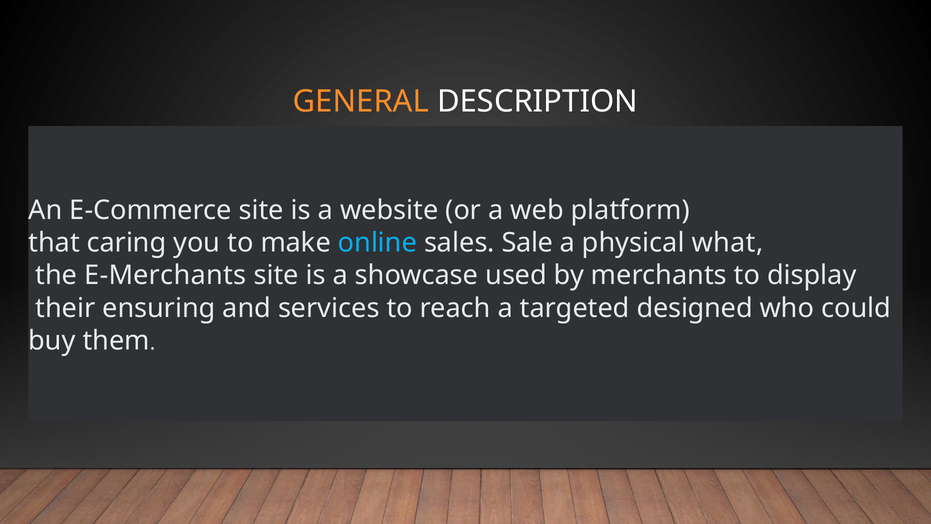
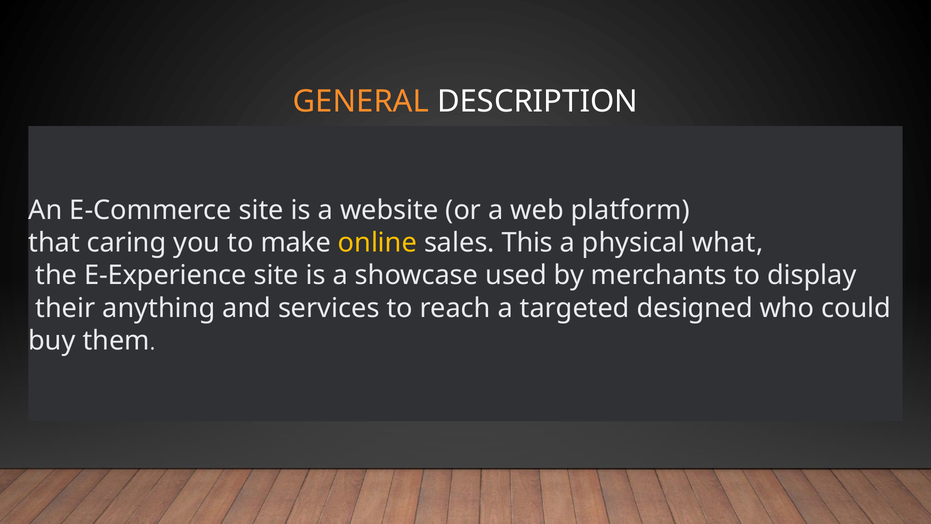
online colour: light blue -> yellow
Sale: Sale -> This
E-Merchants: E-Merchants -> E-Experience
ensuring: ensuring -> anything
